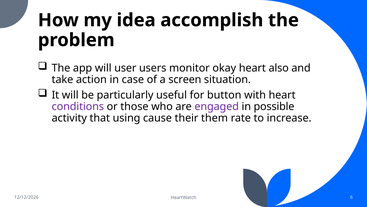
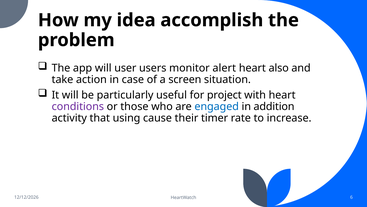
okay: okay -> alert
button: button -> project
engaged colour: purple -> blue
possible: possible -> addition
them: them -> timer
